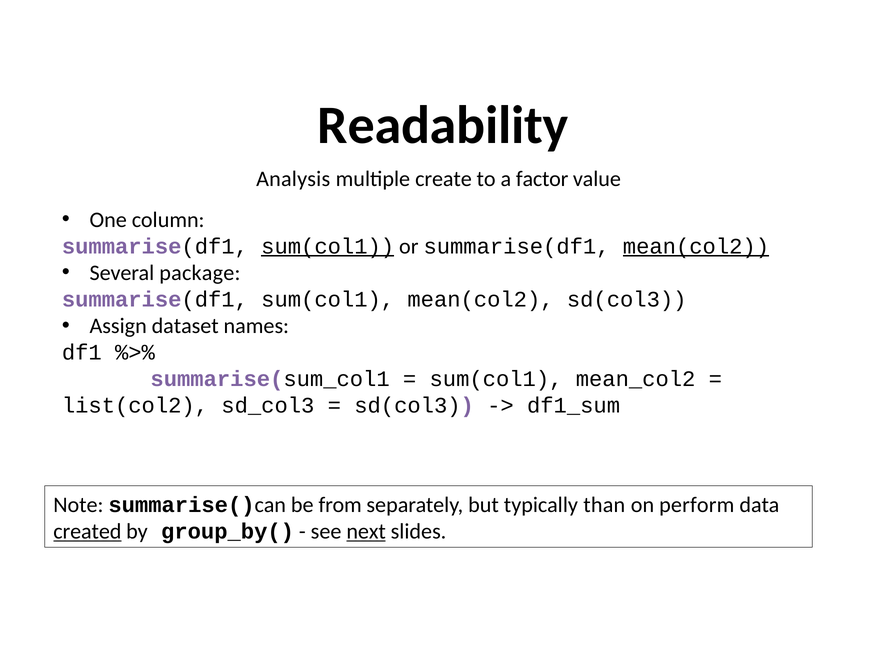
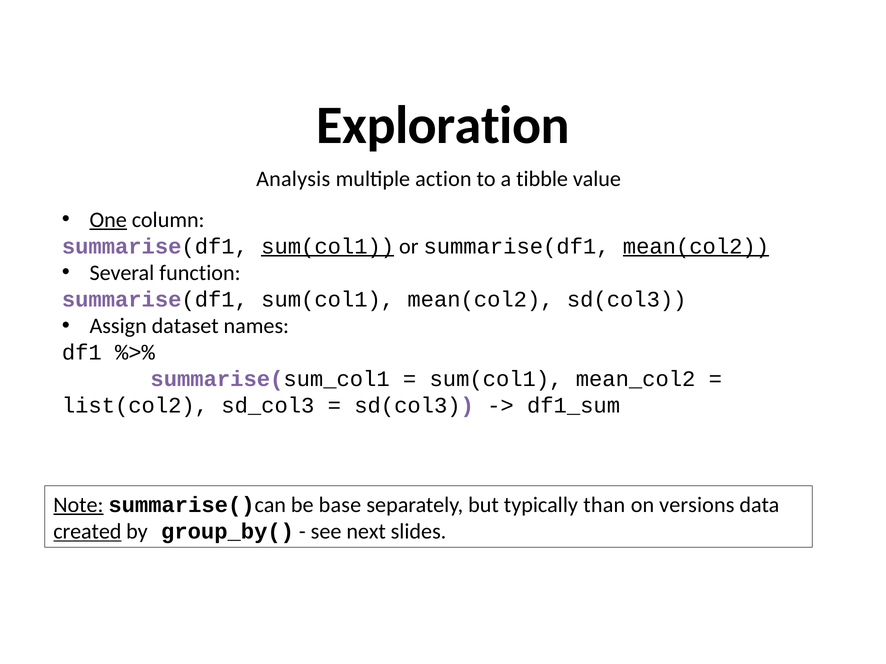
Readability: Readability -> Exploration
create: create -> action
factor: factor -> tibble
One underline: none -> present
package: package -> function
Note underline: none -> present
from: from -> base
perform: perform -> versions
next underline: present -> none
